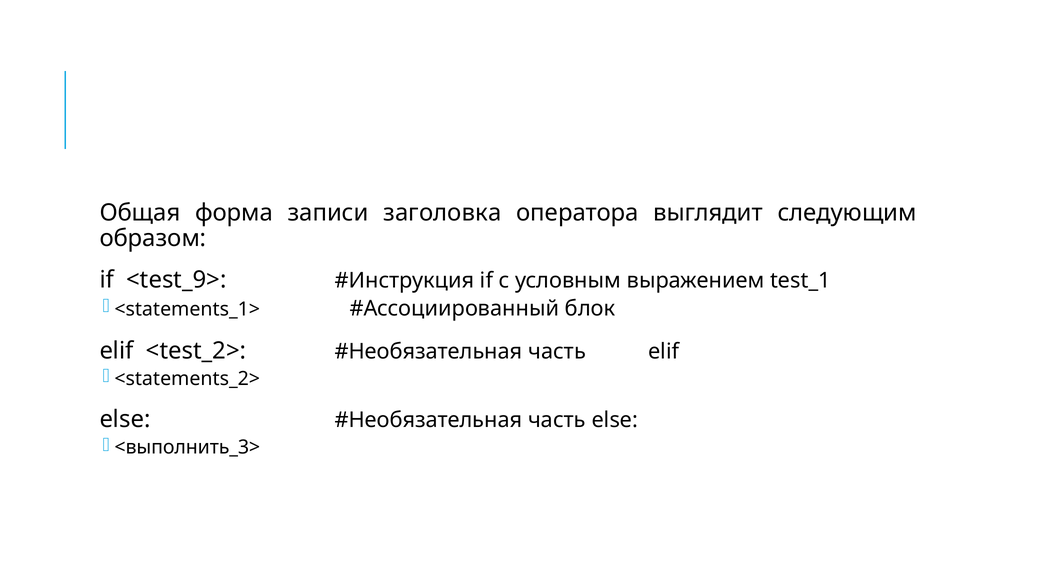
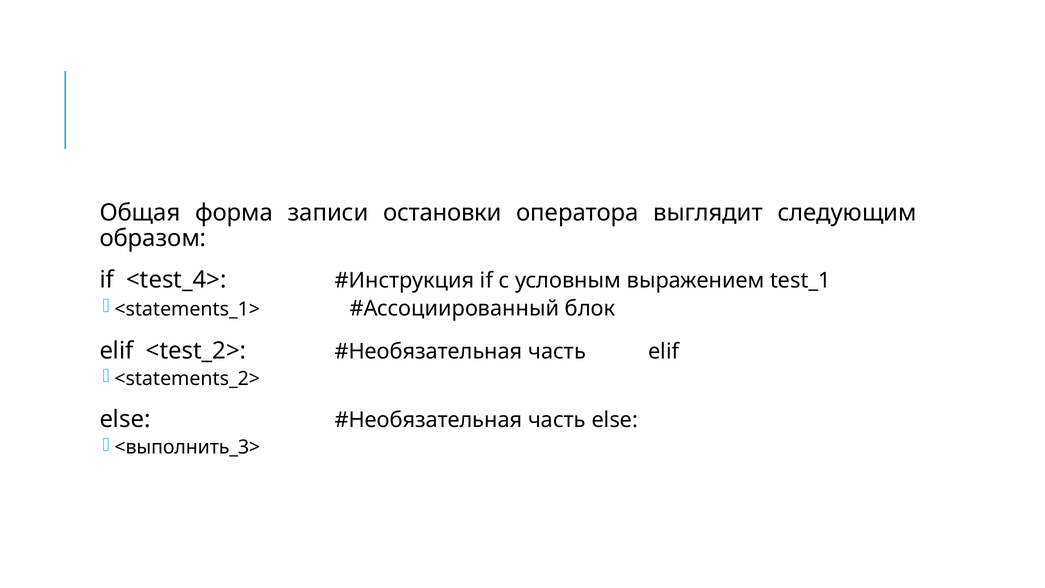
заголовка: заголовка -> остановки
<test_9>: <test_9> -> <test_4>
